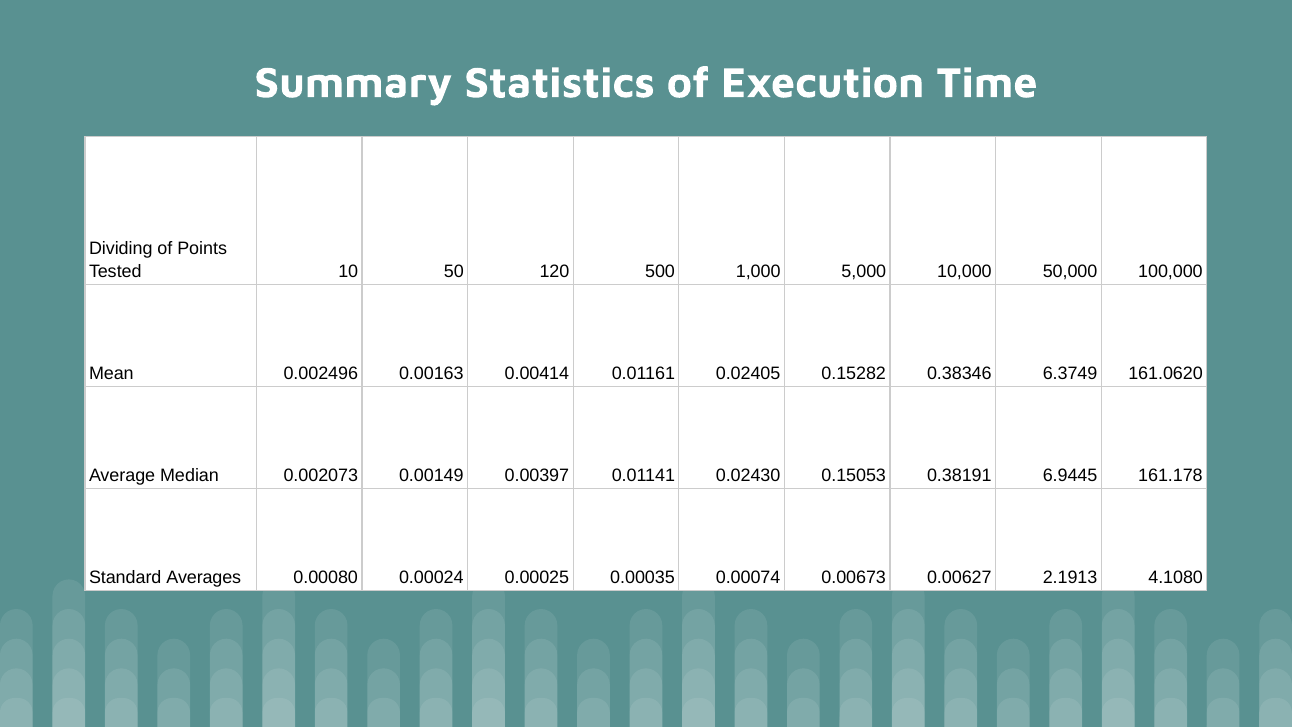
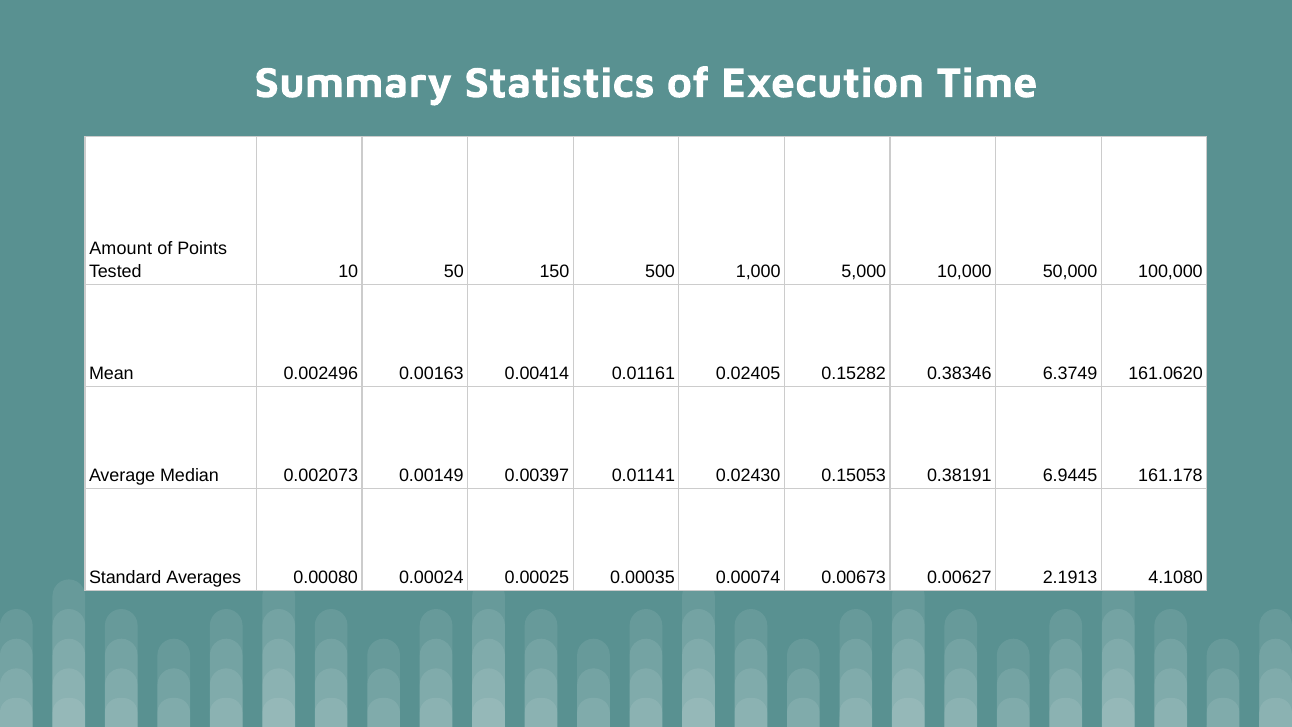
Dividing: Dividing -> Amount
120: 120 -> 150
